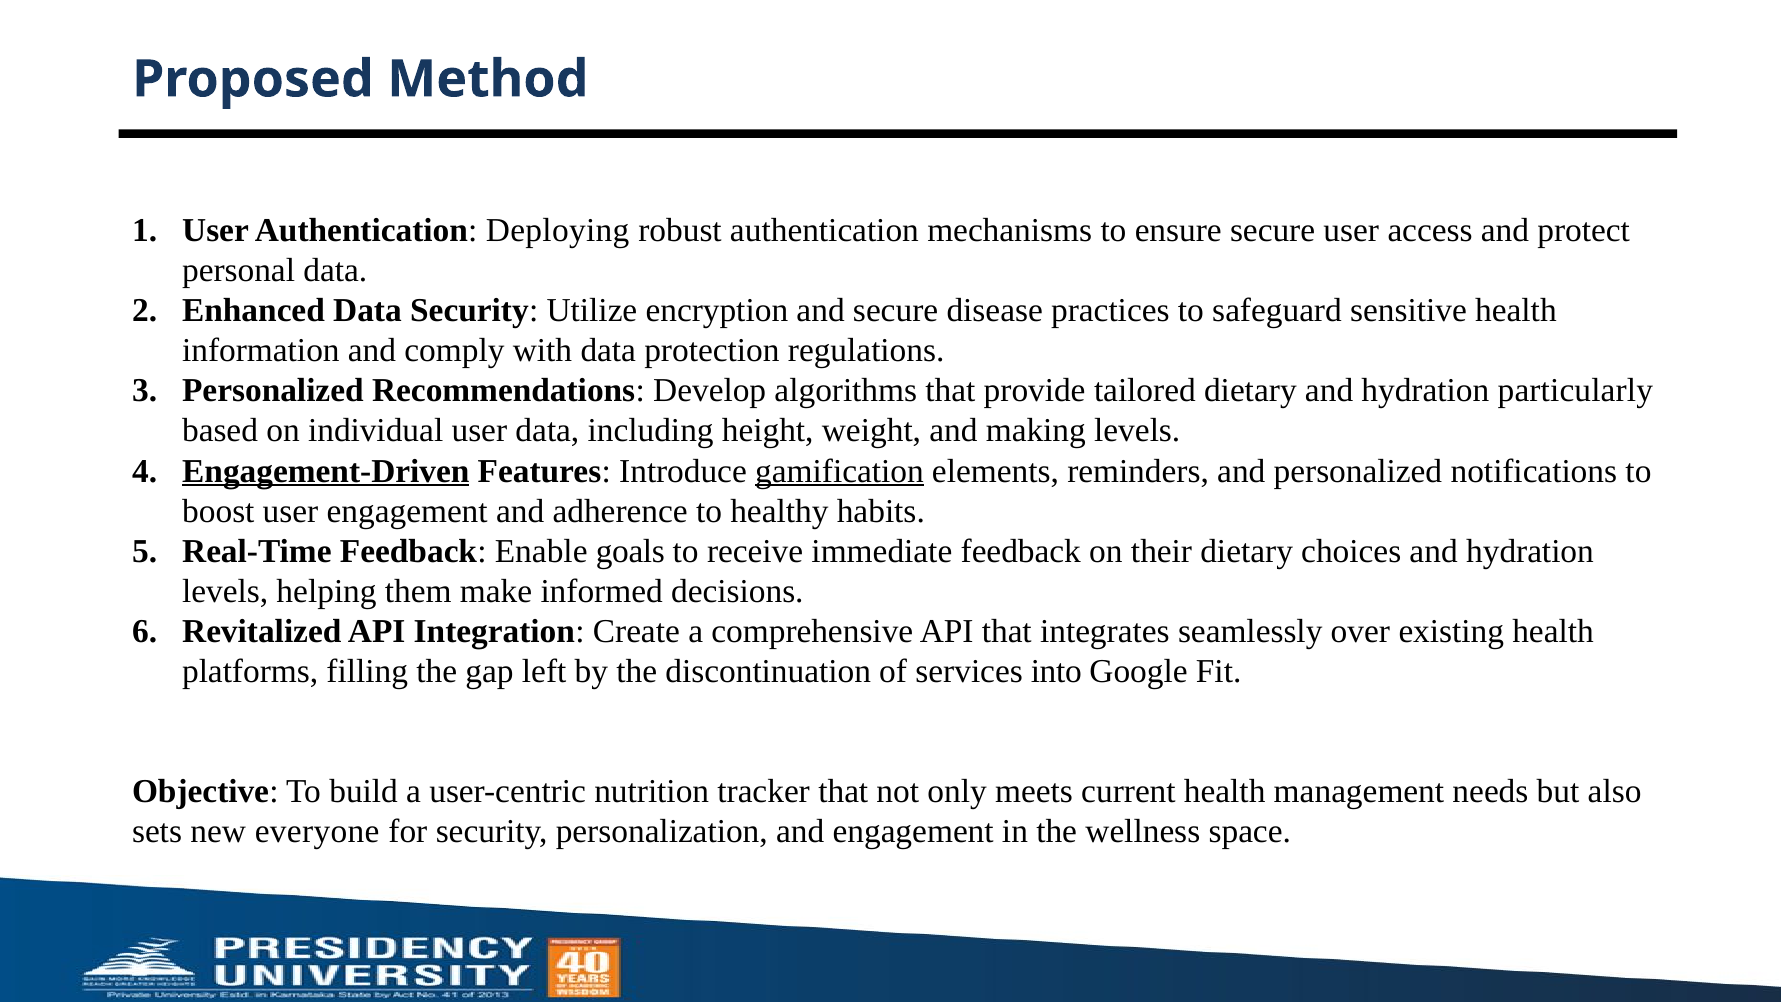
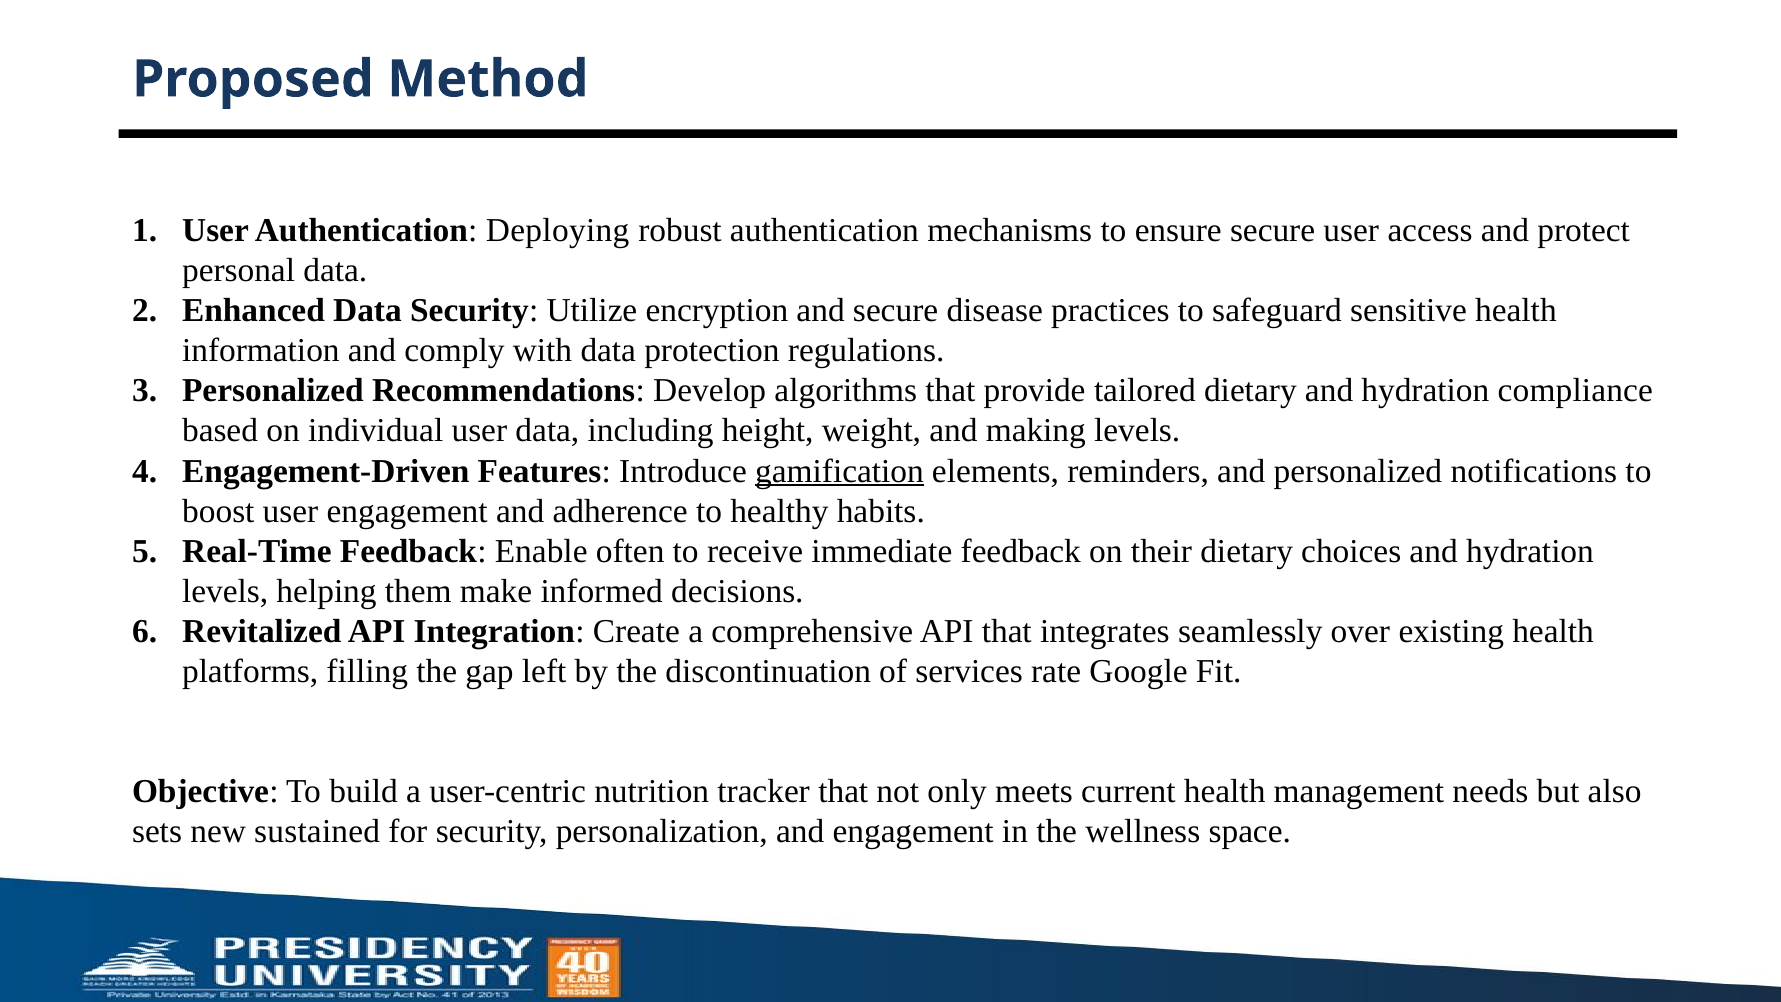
particularly: particularly -> compliance
Engagement-Driven underline: present -> none
goals: goals -> often
into: into -> rate
everyone: everyone -> sustained
